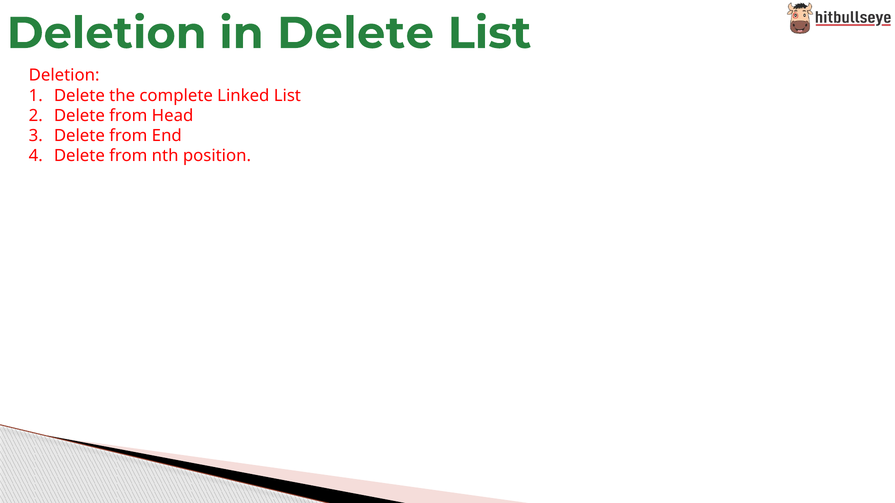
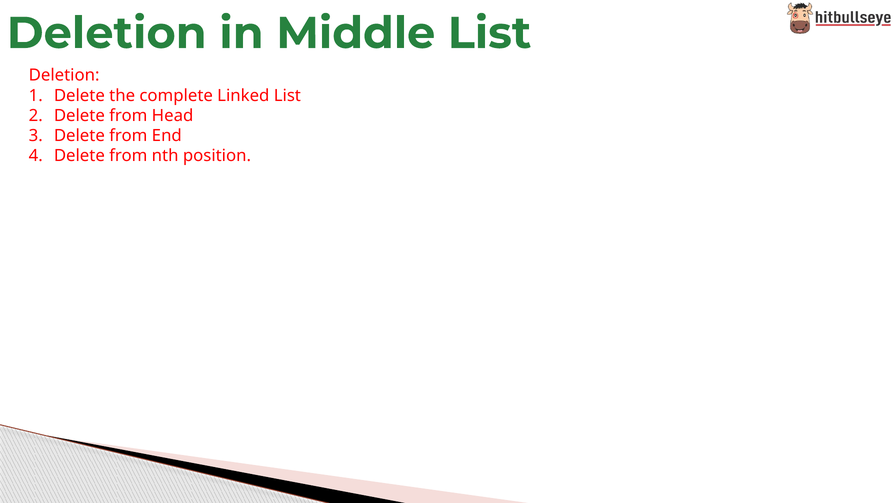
in Delete: Delete -> Middle
